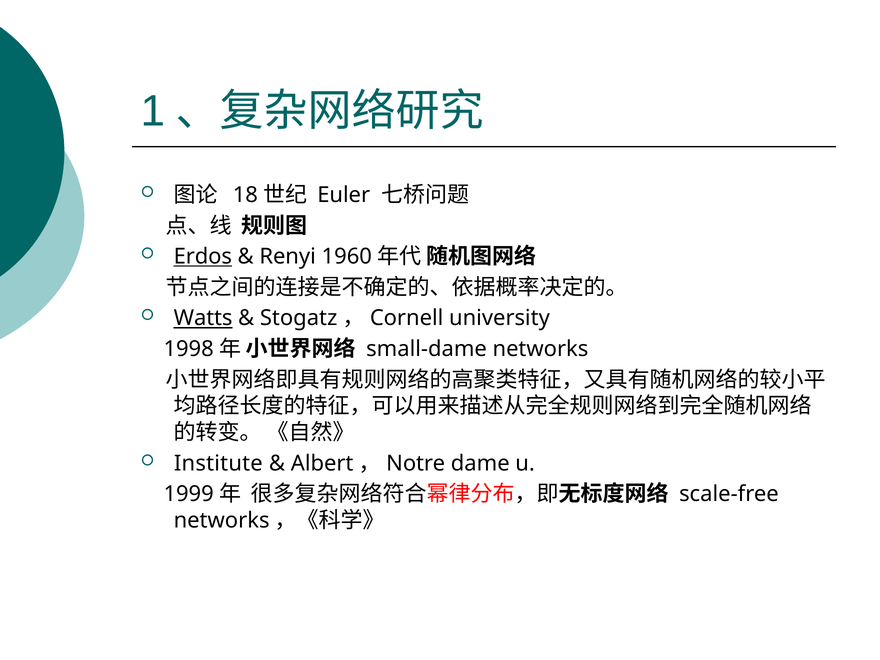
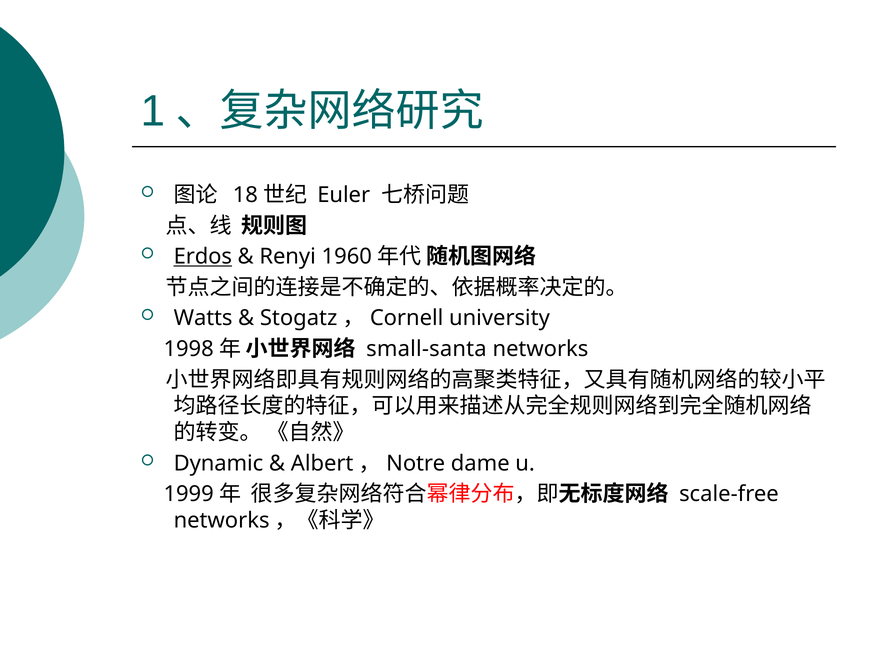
Watts underline: present -> none
small-dame: small-dame -> small-santa
Institute: Institute -> Dynamic
